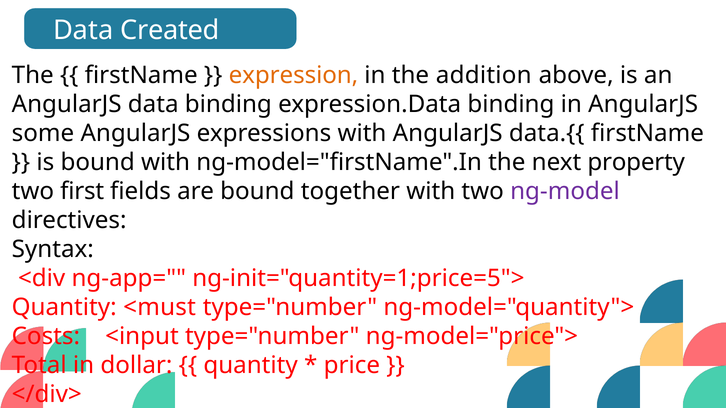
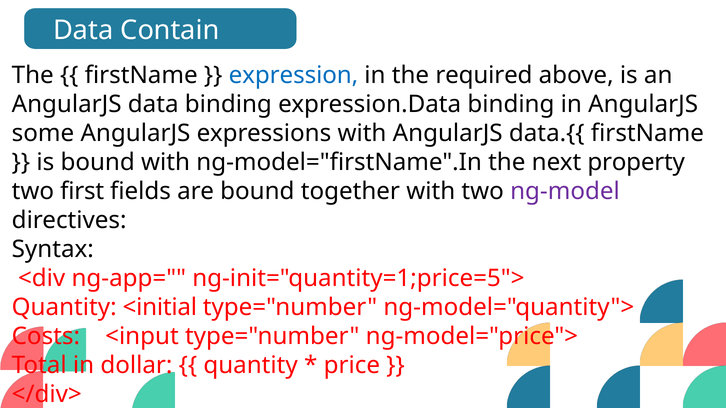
Created: Created -> Contain
expression colour: orange -> blue
addition: addition -> required
<must: <must -> <initial
